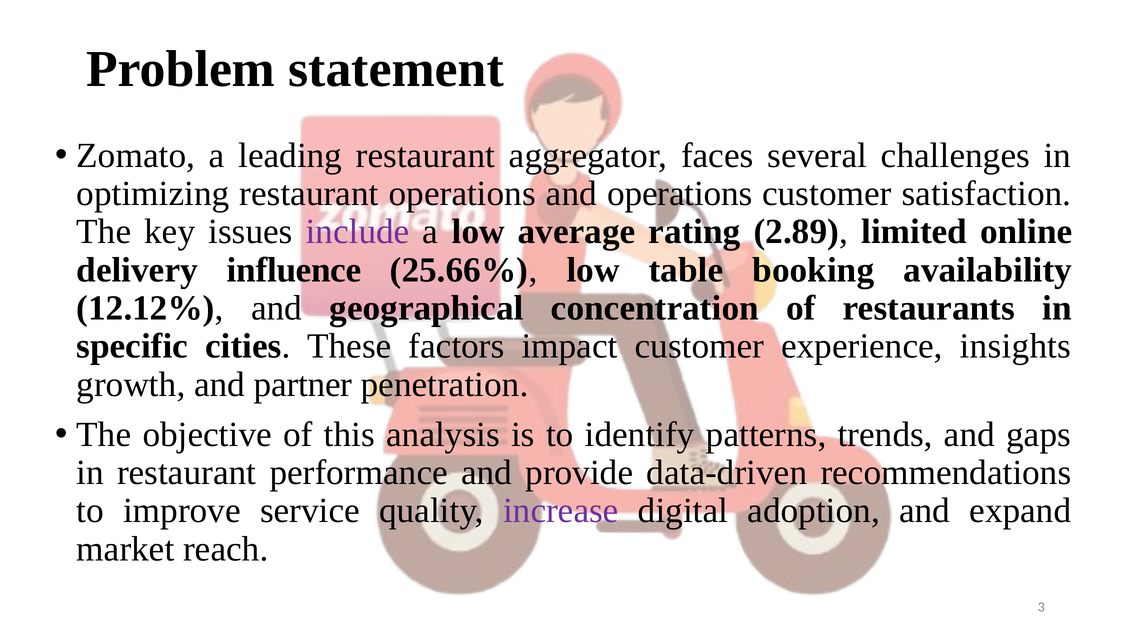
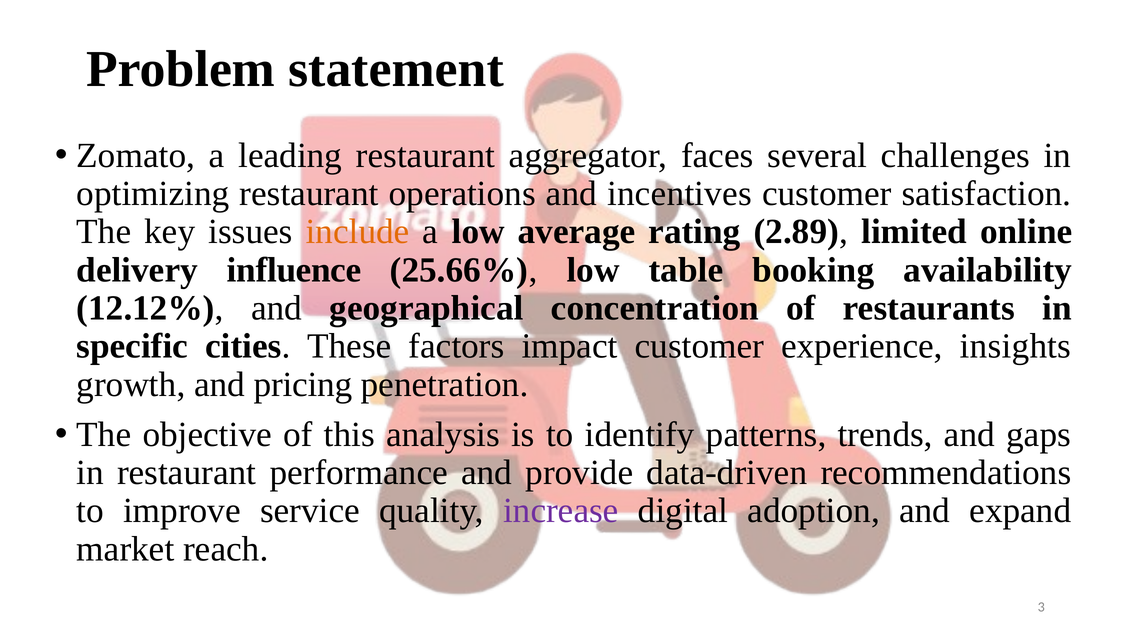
and operations: operations -> incentives
include colour: purple -> orange
partner: partner -> pricing
